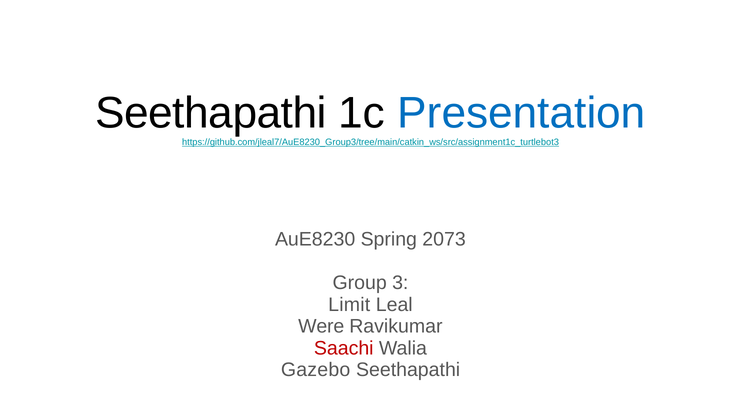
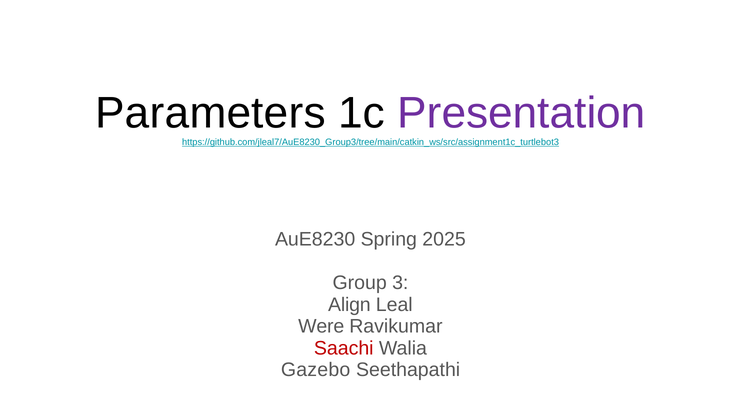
Seethapathi at (211, 113): Seethapathi -> Parameters
Presentation colour: blue -> purple
2073: 2073 -> 2025
Limit: Limit -> Align
